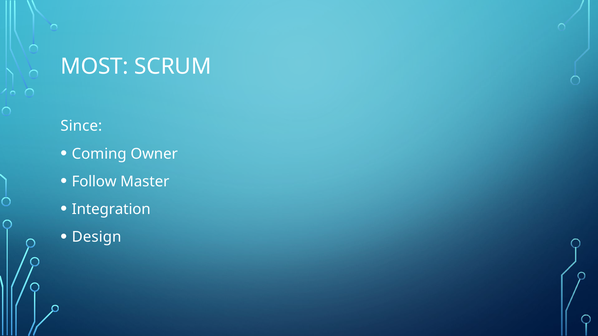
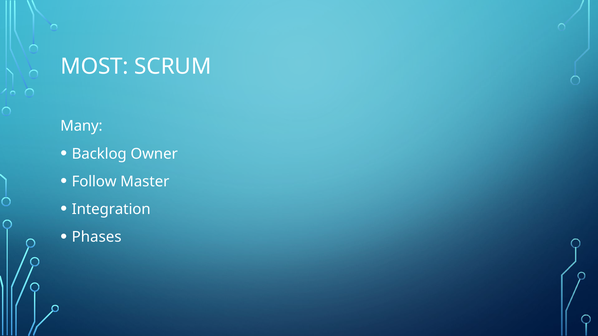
Since: Since -> Many
Coming: Coming -> Backlog
Design: Design -> Phases
